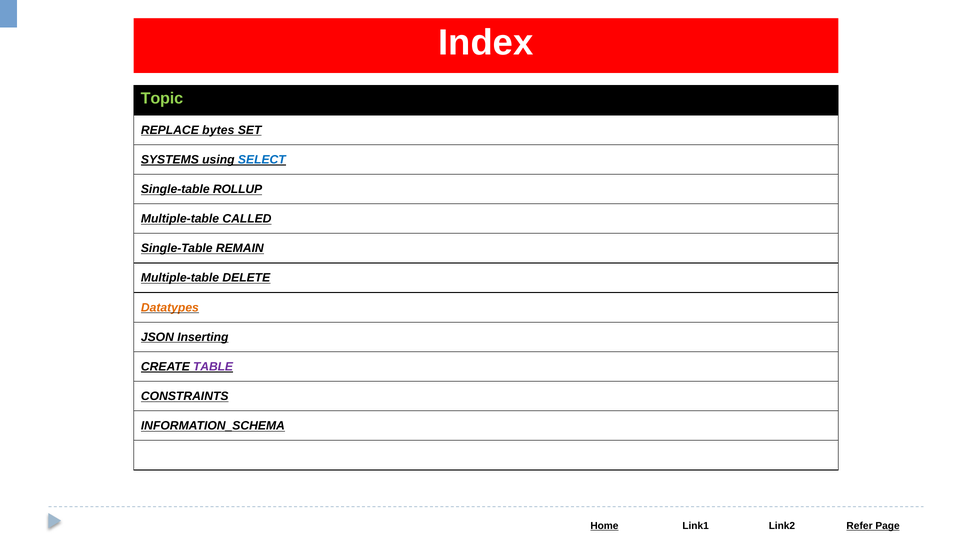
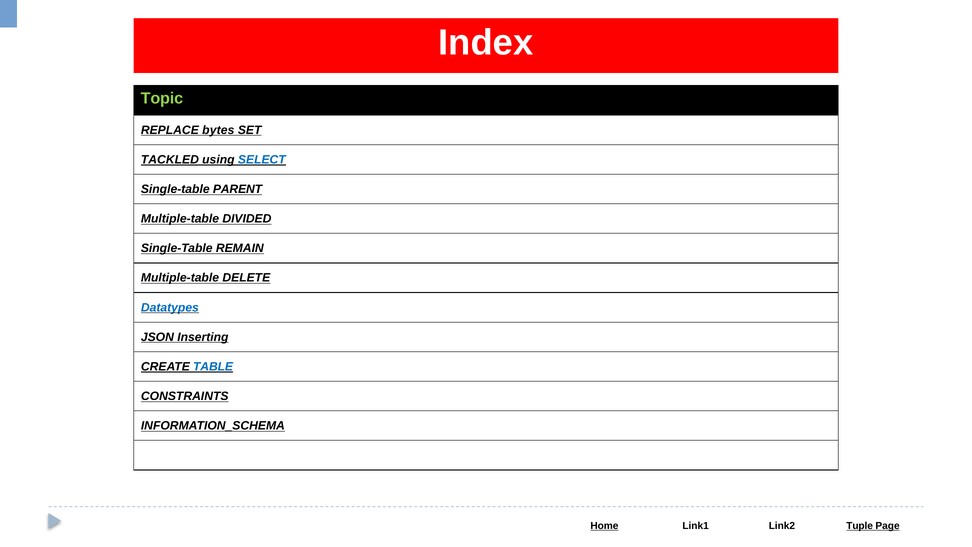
SYSTEMS: SYSTEMS -> TACKLED
ROLLUP: ROLLUP -> PARENT
CALLED: CALLED -> DIVIDED
Datatypes colour: orange -> blue
TABLE colour: purple -> blue
Refer: Refer -> Tuple
